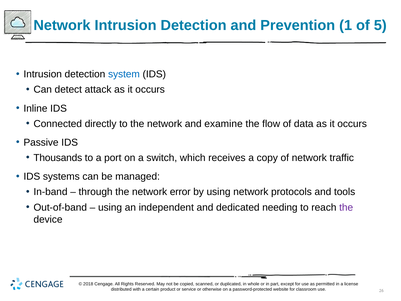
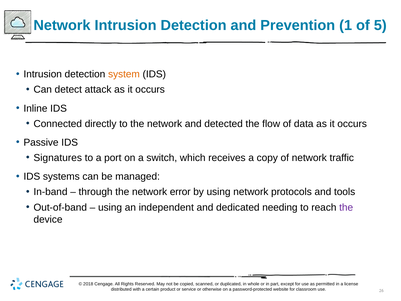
system colour: blue -> orange
examine: examine -> detected
Thousands: Thousands -> Signatures
